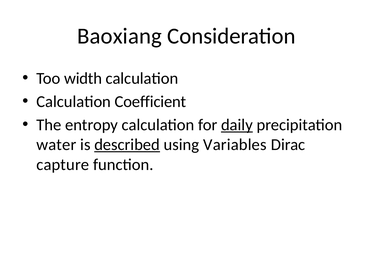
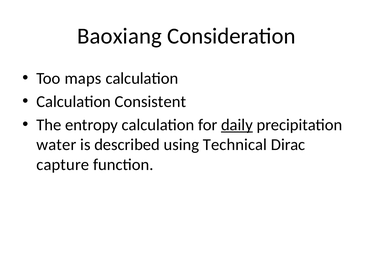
width: width -> maps
Coefficient: Coefficient -> Consistent
described underline: present -> none
Variables: Variables -> Technical
